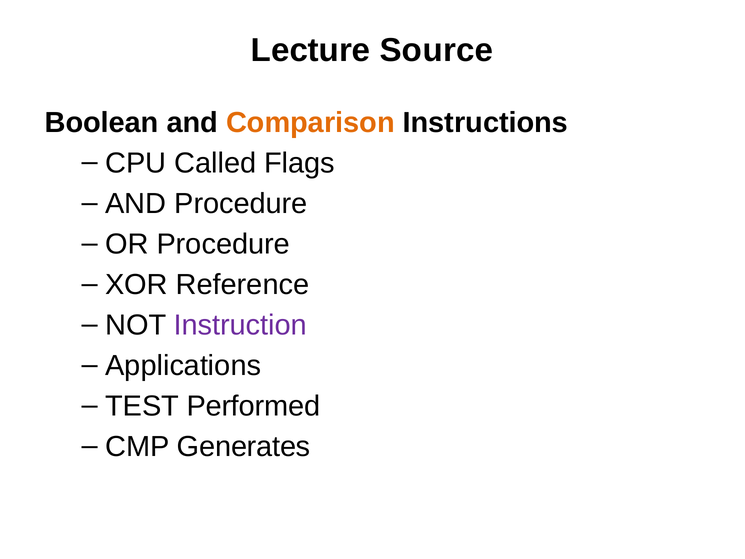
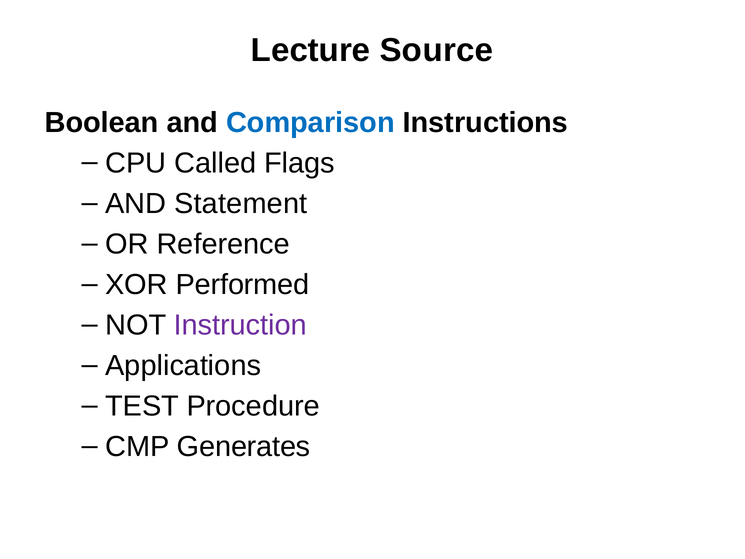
Comparison colour: orange -> blue
AND Procedure: Procedure -> Statement
OR Procedure: Procedure -> Reference
Reference: Reference -> Performed
Performed: Performed -> Procedure
